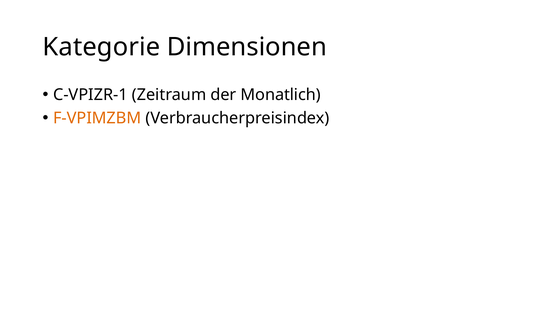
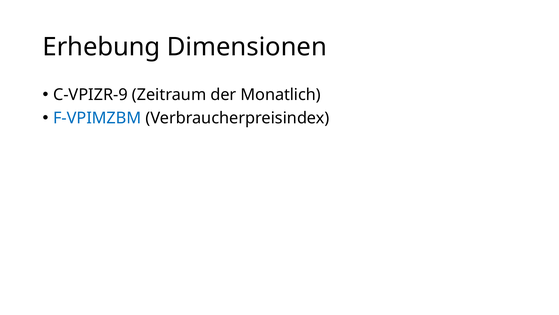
Kategorie: Kategorie -> Erhebung
C-VPIZR-1: C-VPIZR-1 -> C-VPIZR-9
F-VPIMZBM colour: orange -> blue
